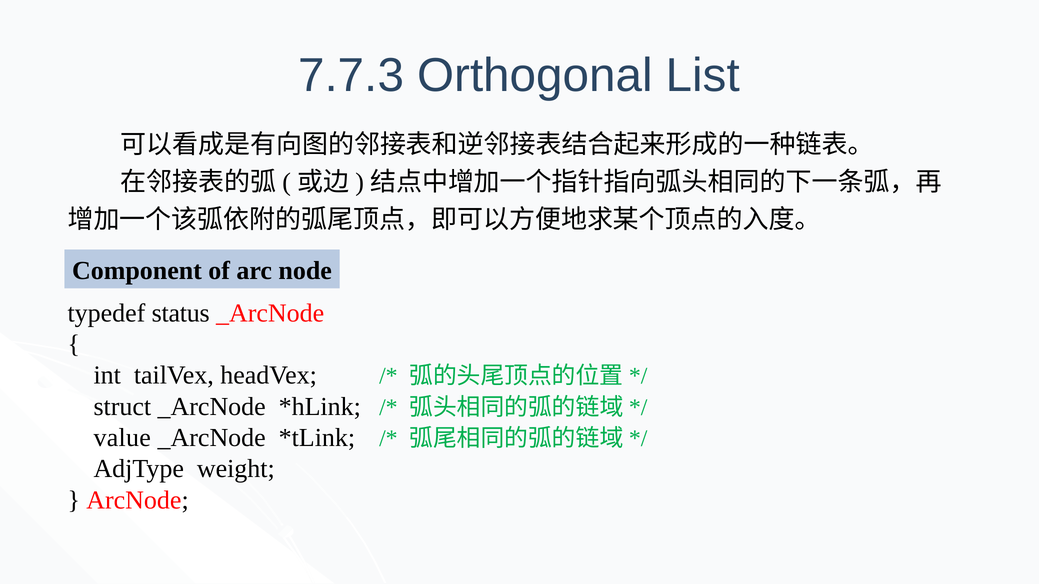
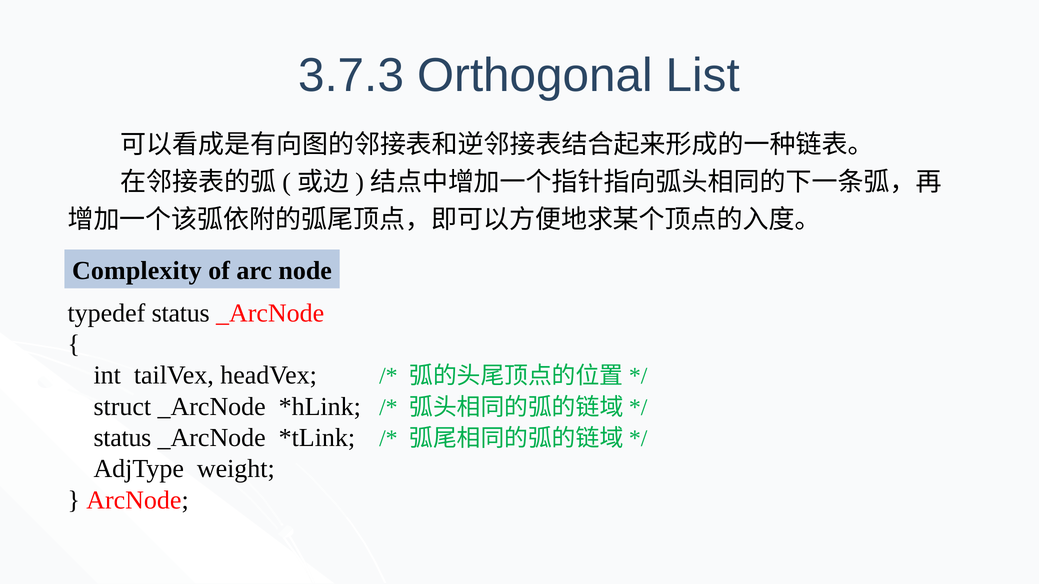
7.7.3: 7.7.3 -> 3.7.3
Component: Component -> Complexity
value at (122, 438): value -> status
